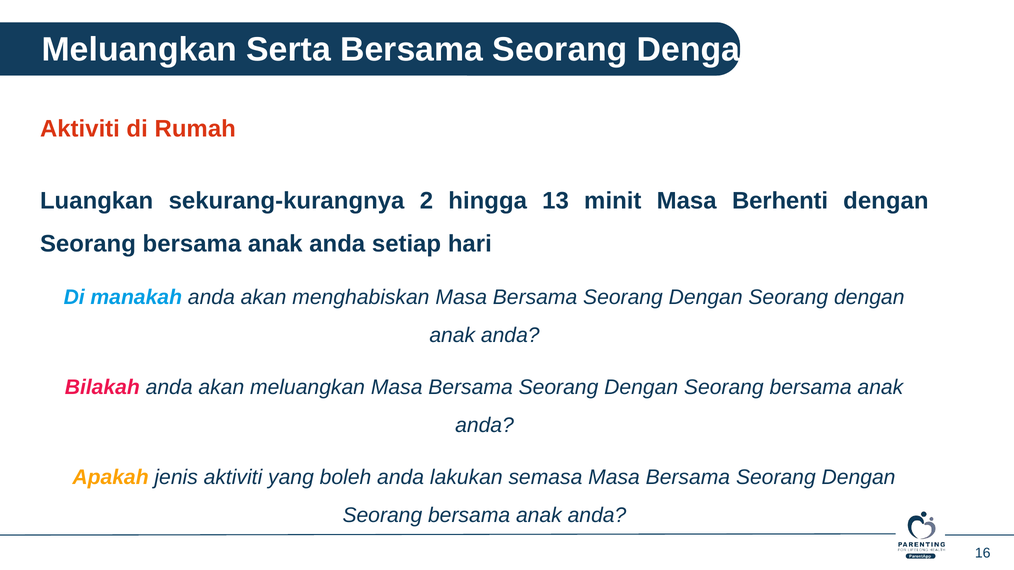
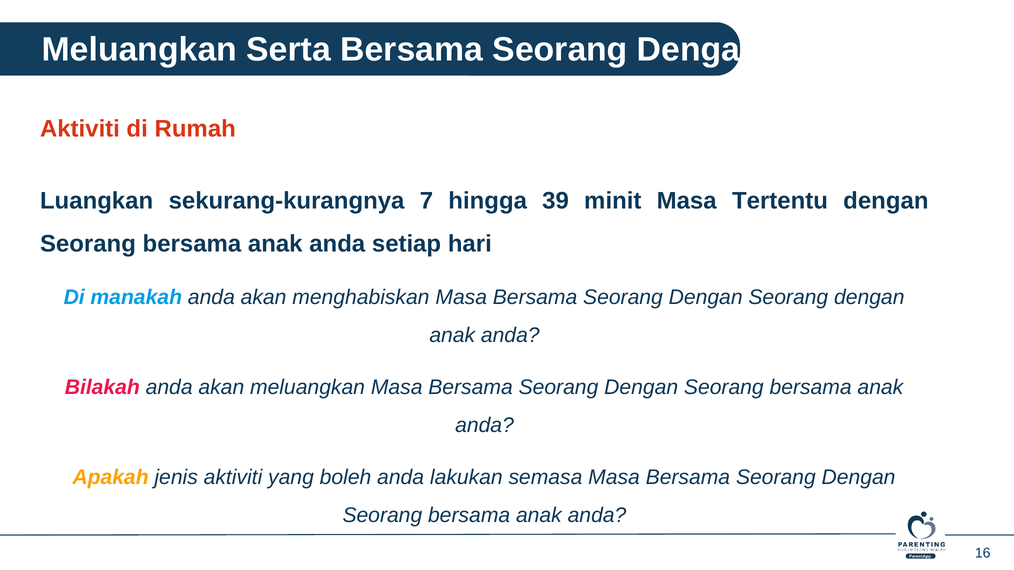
2: 2 -> 7
13: 13 -> 39
Berhenti: Berhenti -> Tertentu
